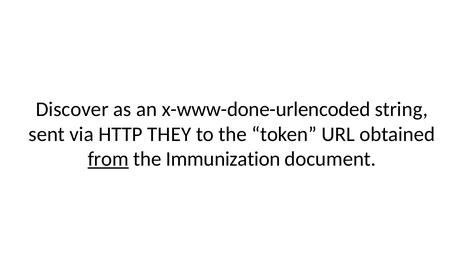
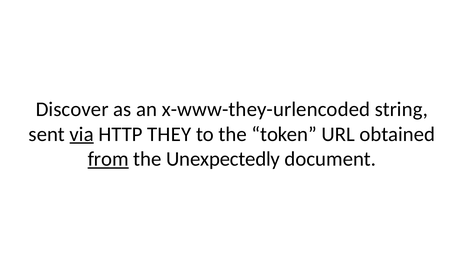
x-www-done-urlencoded: x-www-done-urlencoded -> x-www-they-urlencoded
via underline: none -> present
Immunization: Immunization -> Unexpectedly
